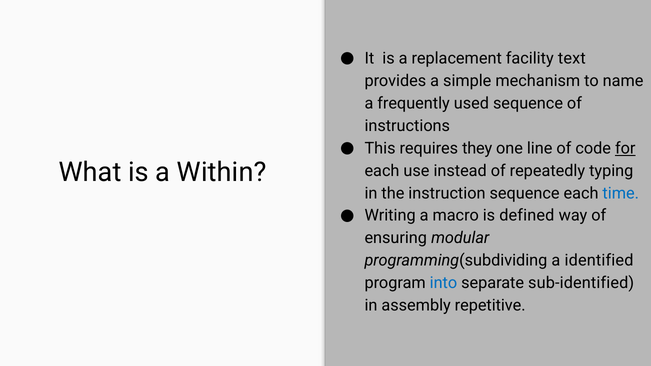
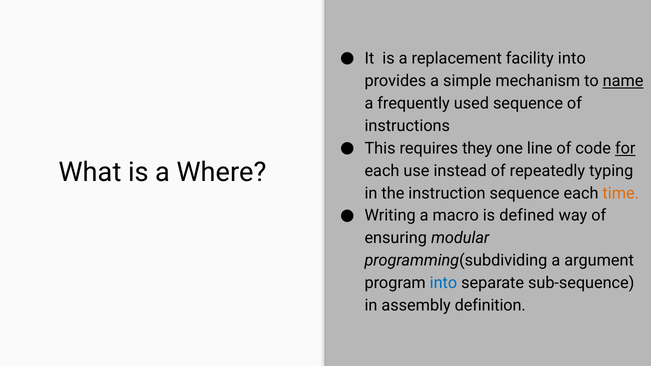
facility text: text -> into
name underline: none -> present
Within: Within -> Where
time colour: blue -> orange
identified: identified -> argument
sub-identified: sub-identified -> sub-sequence
repetitive: repetitive -> definition
